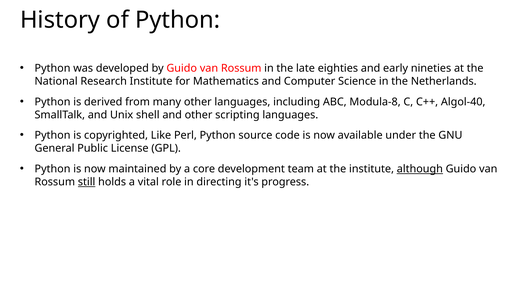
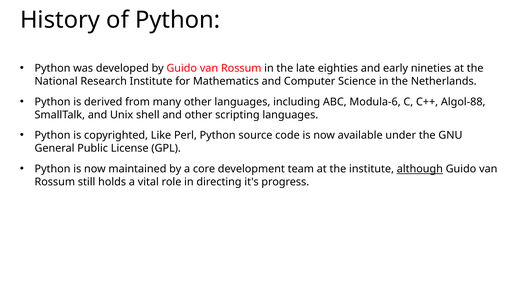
Modula-8: Modula-8 -> Modula-6
Algol-40: Algol-40 -> Algol-88
still underline: present -> none
